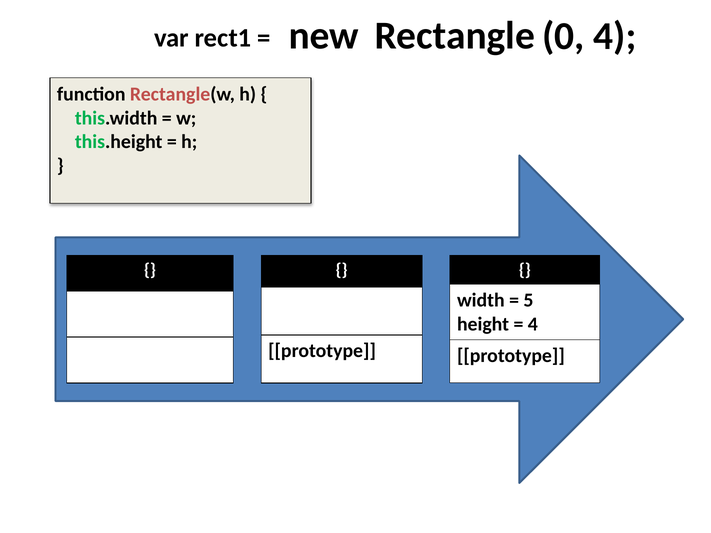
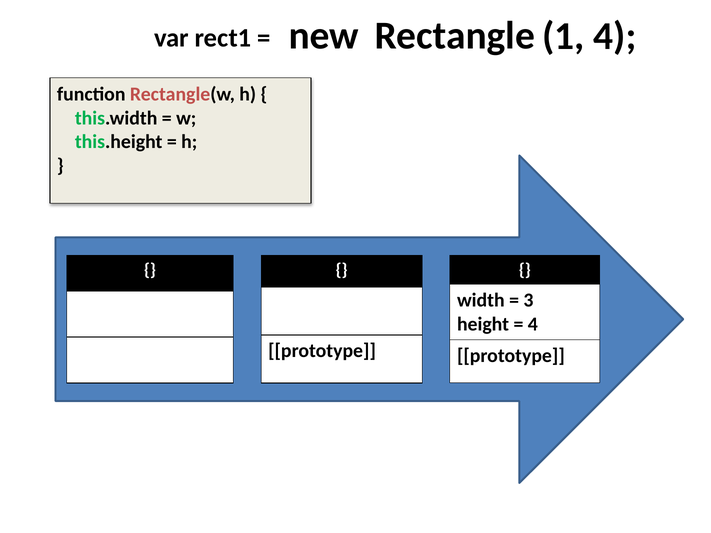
0: 0 -> 1
5: 5 -> 3
